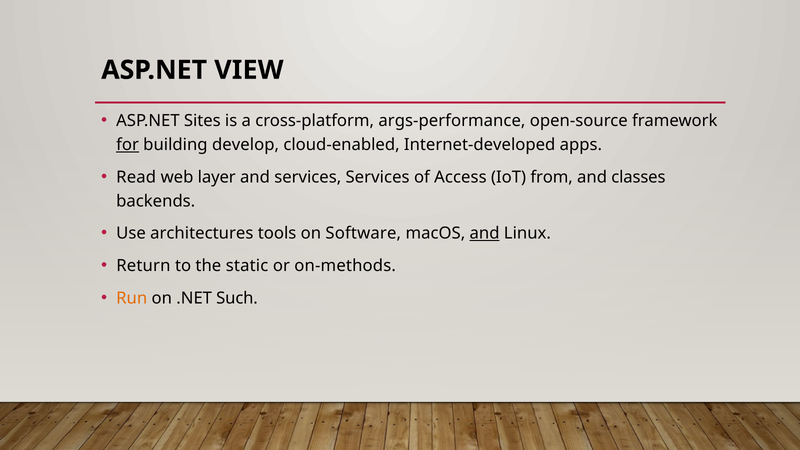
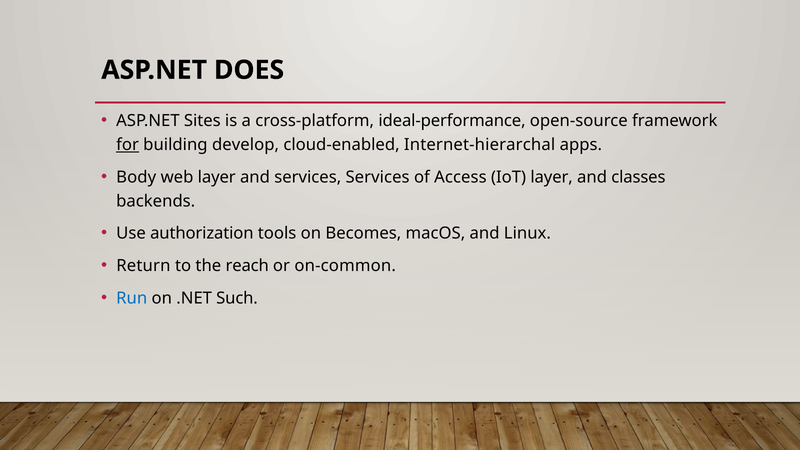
VIEW: VIEW -> DOES
args-performance: args-performance -> ideal-performance
Internet-developed: Internet-developed -> Internet-hierarchal
Read: Read -> Body
IoT from: from -> layer
architectures: architectures -> authorization
Software: Software -> Becomes
and at (485, 233) underline: present -> none
static: static -> reach
on-methods: on-methods -> on-common
Run colour: orange -> blue
